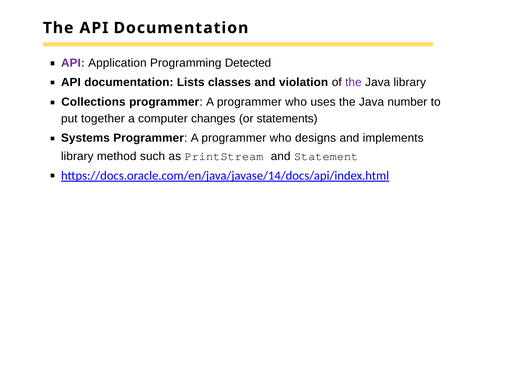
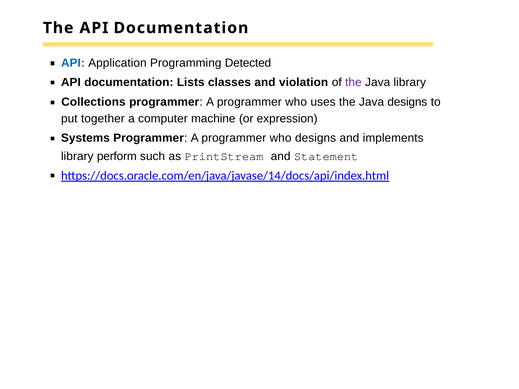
API at (73, 63) colour: purple -> blue
Java number: number -> designs
changes: changes -> machine
statements: statements -> expression
method: method -> perform
